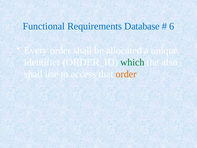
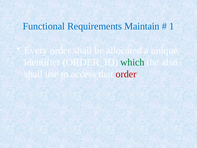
Database: Database -> Maintain
6: 6 -> 1
order at (126, 74) colour: orange -> red
